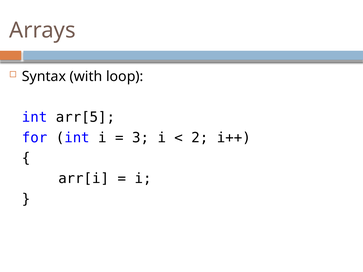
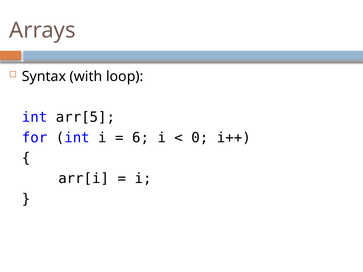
3: 3 -> 6
2: 2 -> 0
